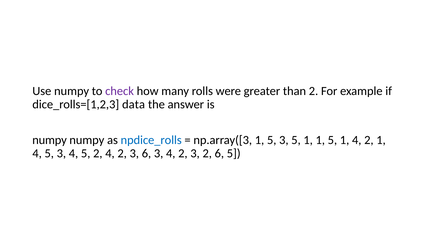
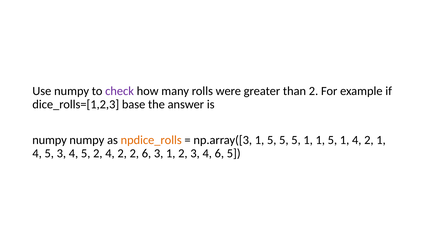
data: data -> base
npdice_rolls colour: blue -> orange
1 5 3: 3 -> 5
2 4 2 3: 3 -> 2
6 3 4: 4 -> 1
2 3 2: 2 -> 4
